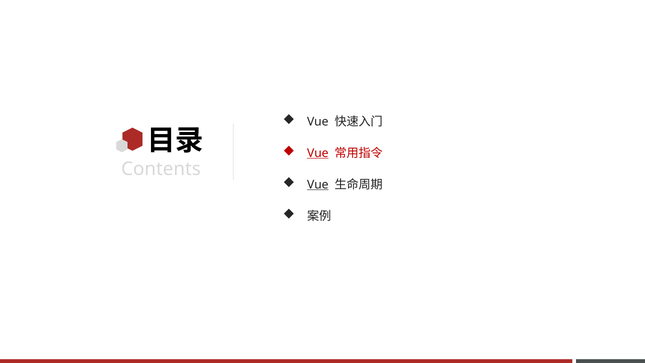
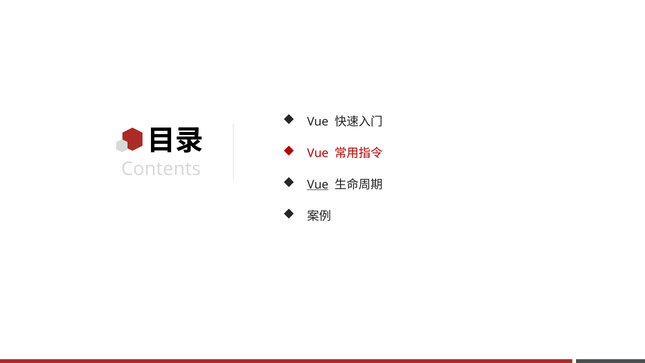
Vue at (318, 153) underline: present -> none
